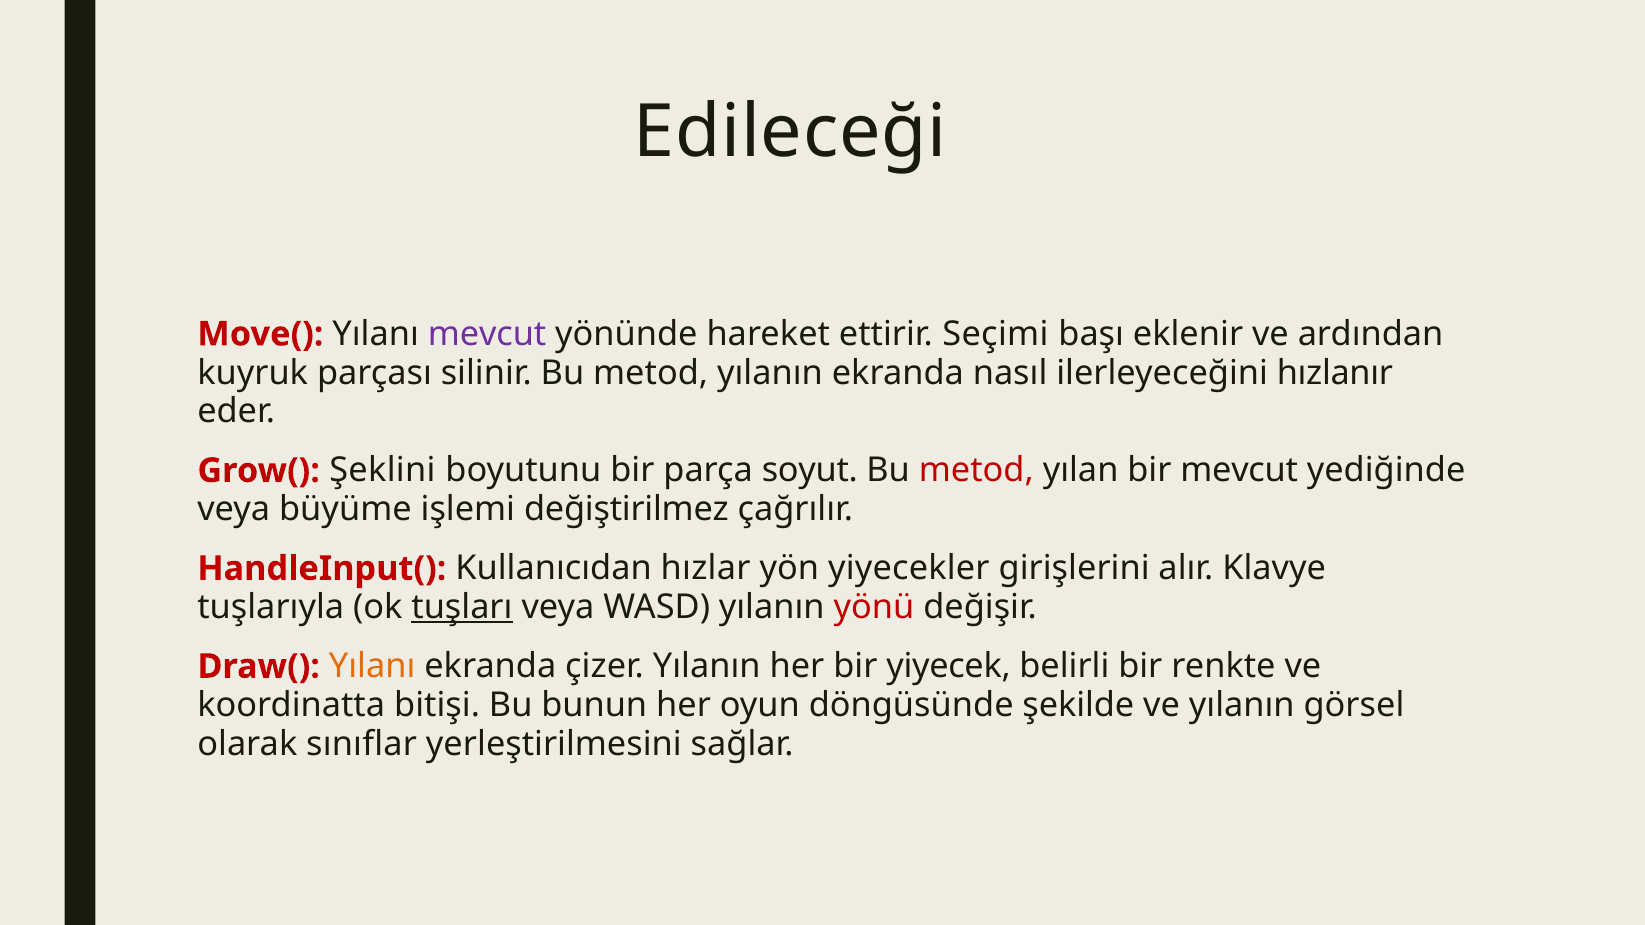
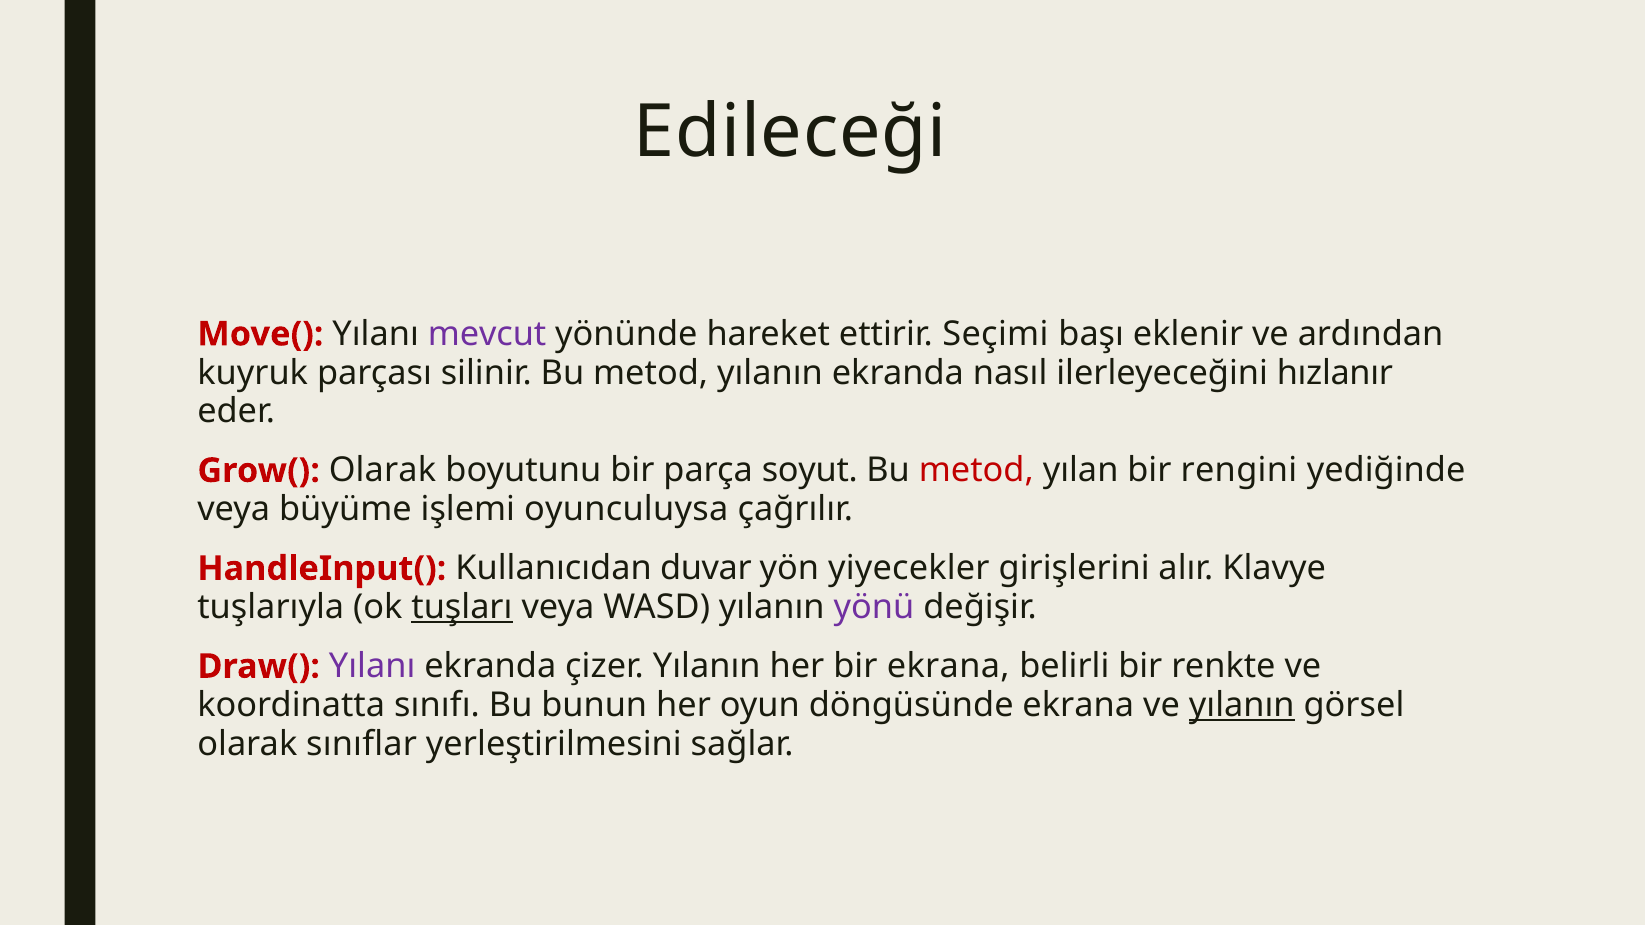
Grow( Şeklini: Şeklini -> Olarak
bir mevcut: mevcut -> rengini
değiştirilmez: değiştirilmez -> oyunculuysa
hızlar: hızlar -> duvar
yönü colour: red -> purple
Yılanı at (372, 667) colour: orange -> purple
bir yiyecek: yiyecek -> ekrana
bitişi: bitişi -> sınıfı
döngüsünde şekilde: şekilde -> ekrana
yılanın at (1242, 705) underline: none -> present
